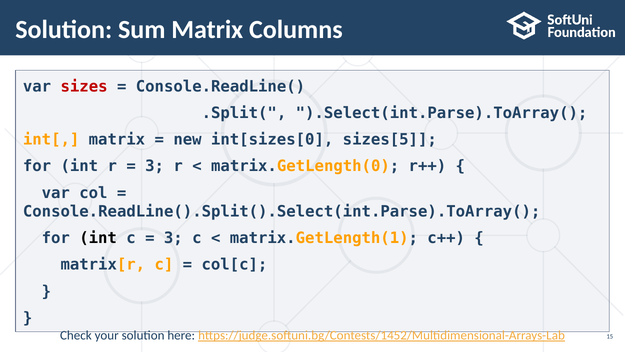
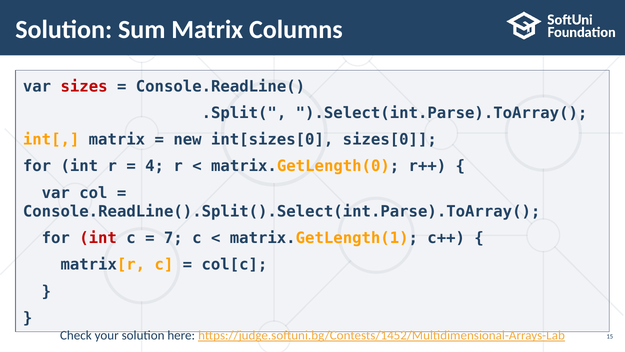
sizes[5: sizes[5 -> sizes[0
3 at (155, 166): 3 -> 4
int at (98, 238) colour: black -> red
3 at (173, 238): 3 -> 7
